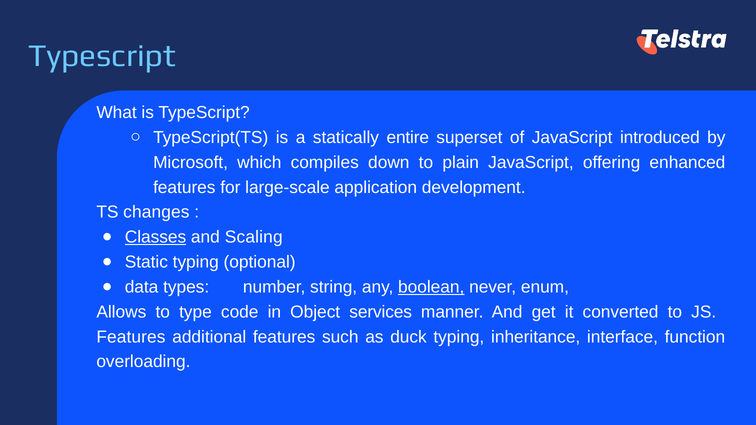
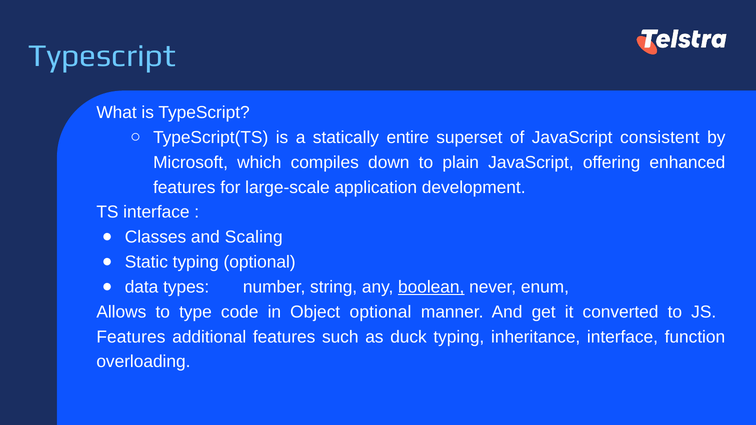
introduced: introduced -> consistent
TS changes: changes -> interface
Classes underline: present -> none
Object services: services -> optional
